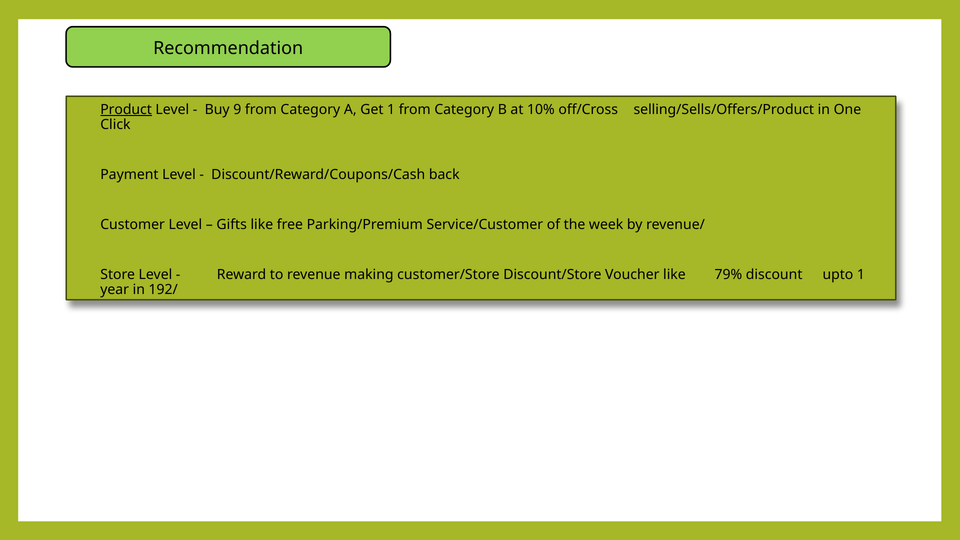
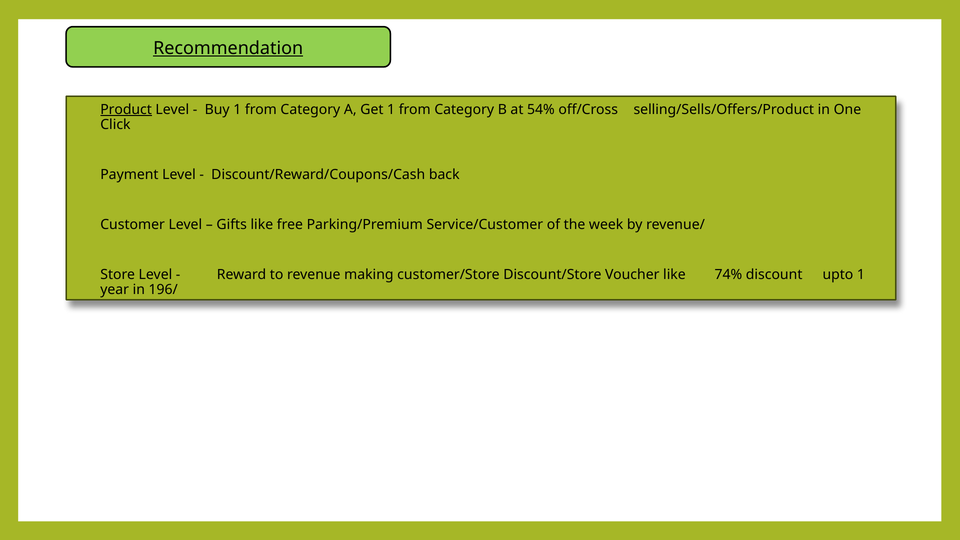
Recommendation underline: none -> present
Buy 9: 9 -> 1
10%: 10% -> 54%
79%: 79% -> 74%
192/: 192/ -> 196/
